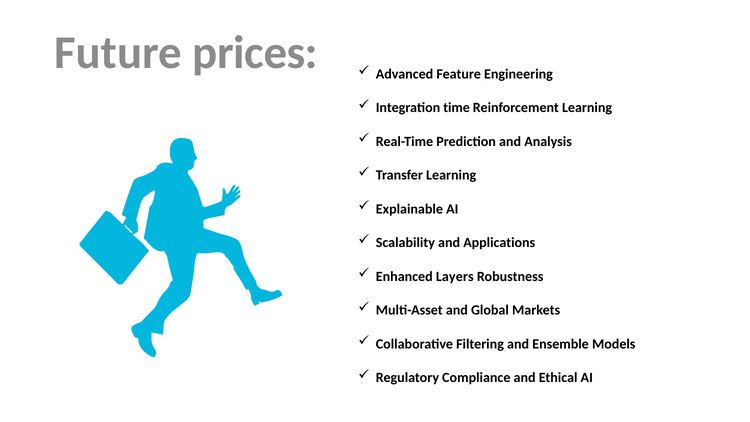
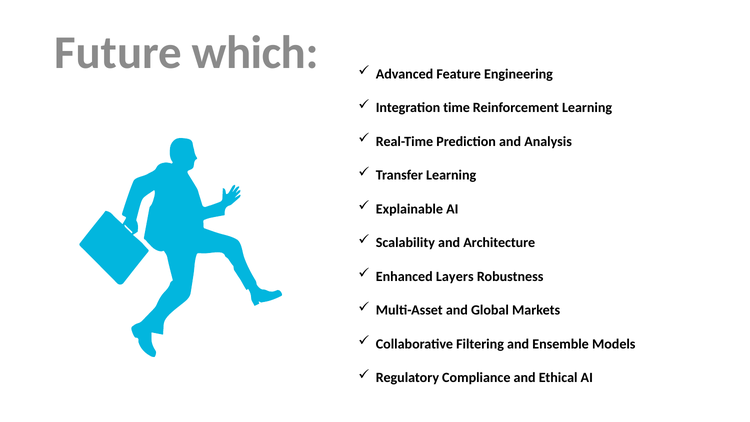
prices: prices -> which
Applications: Applications -> Architecture
